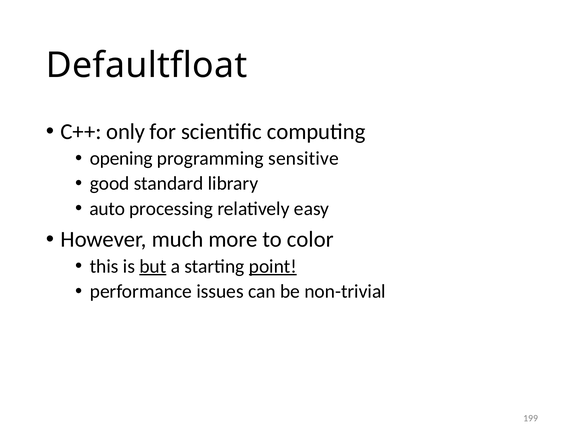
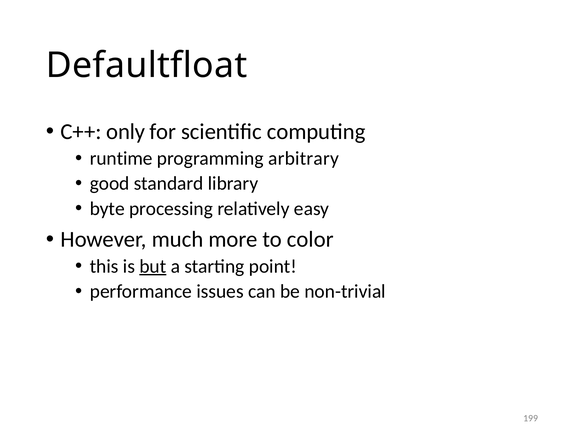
opening: opening -> runtime
sensitive: sensitive -> arbitrary
auto: auto -> byte
point underline: present -> none
